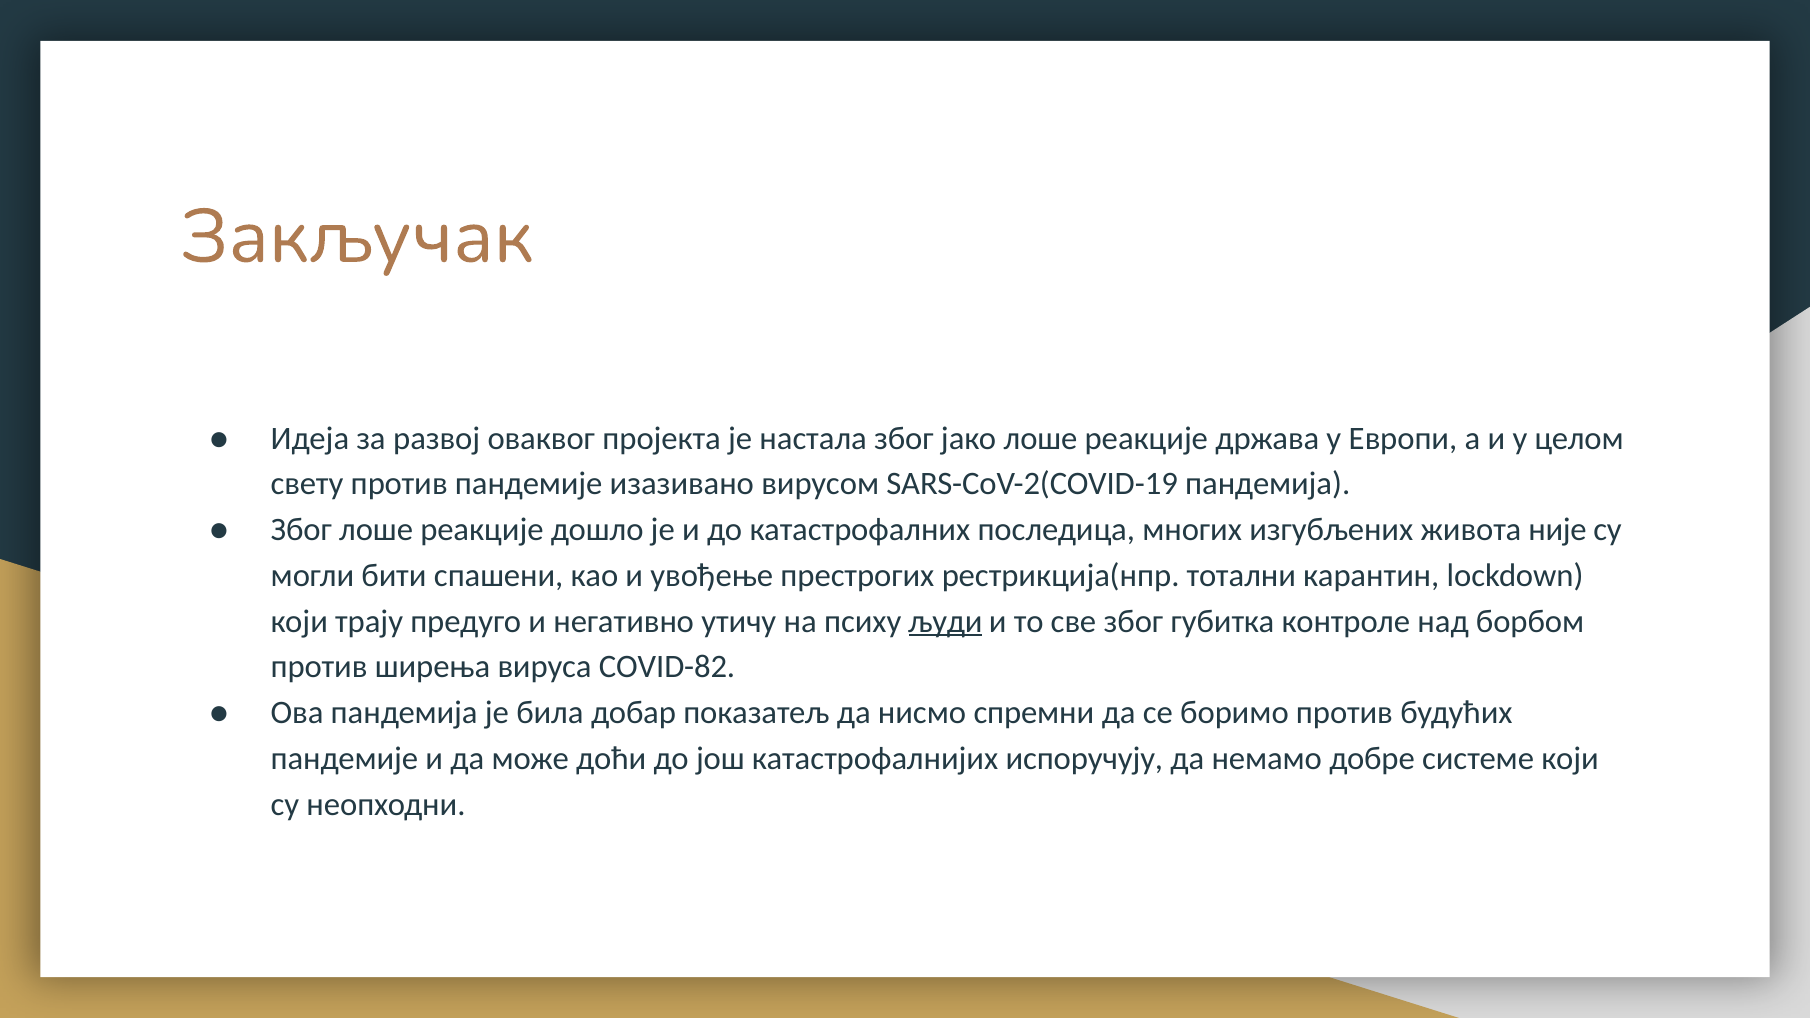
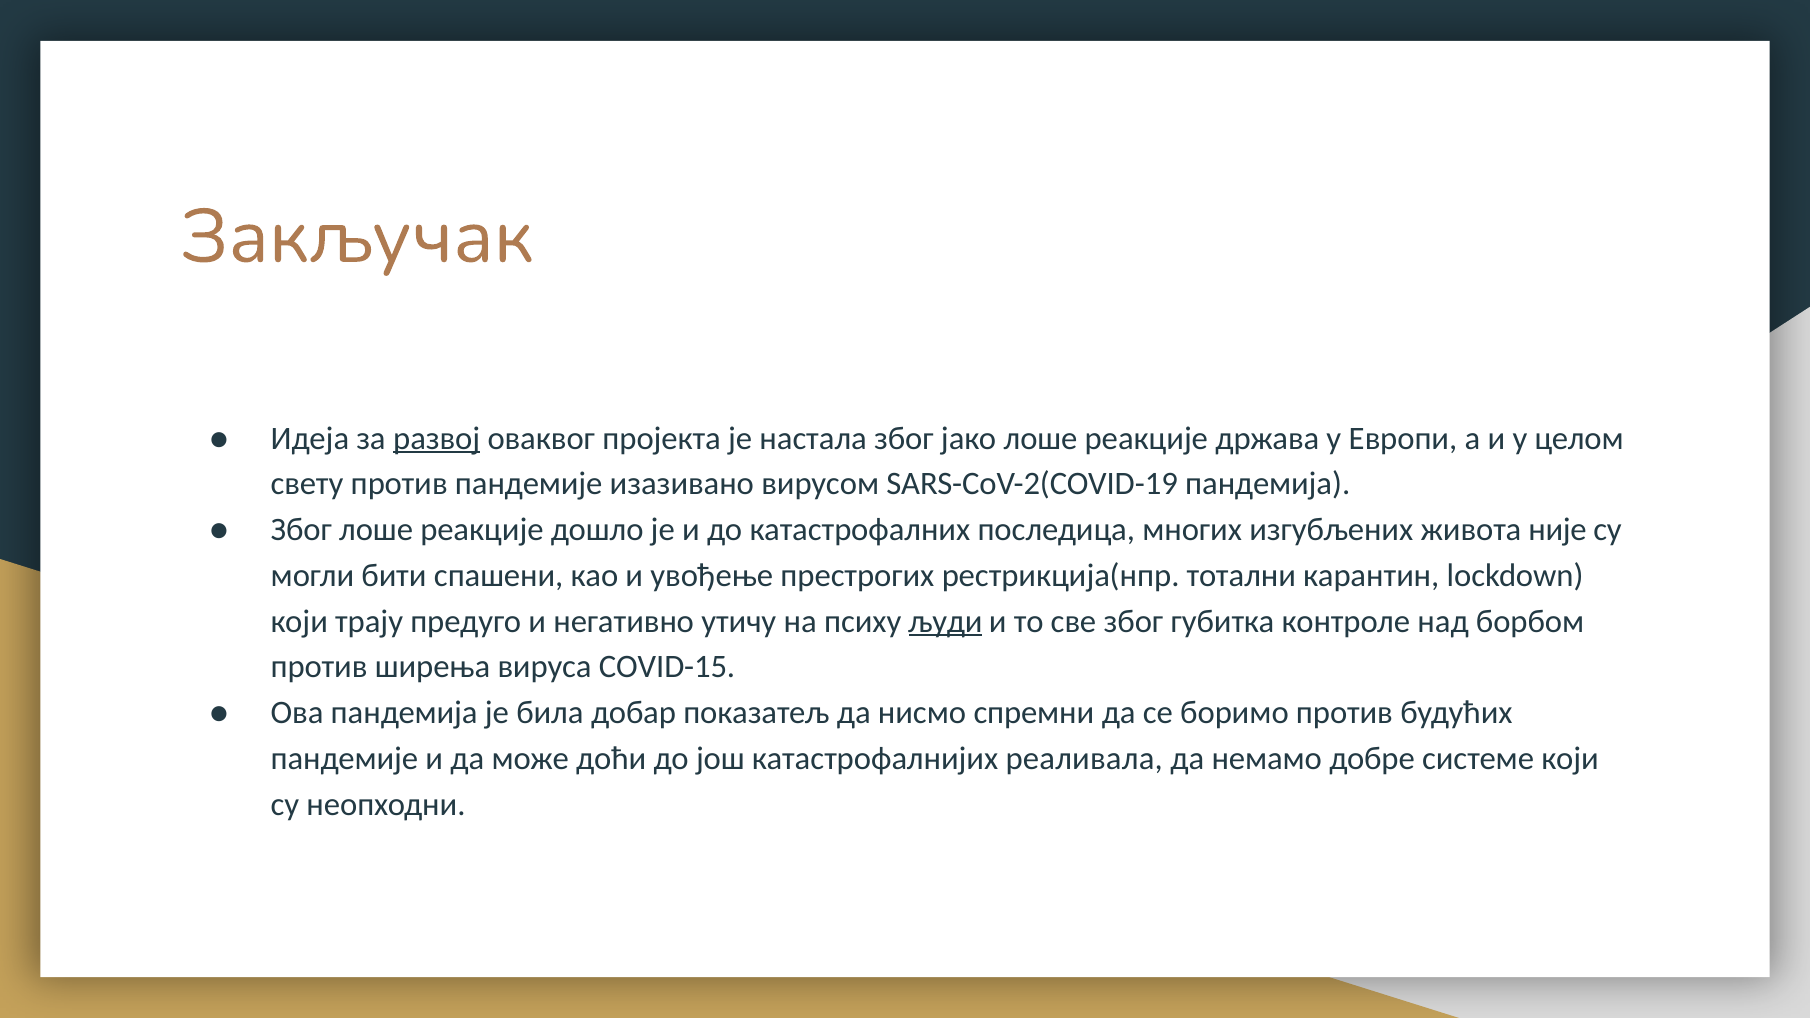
развој underline: none -> present
COVID-82: COVID-82 -> COVID-15
испоручују: испоручују -> реаливала
